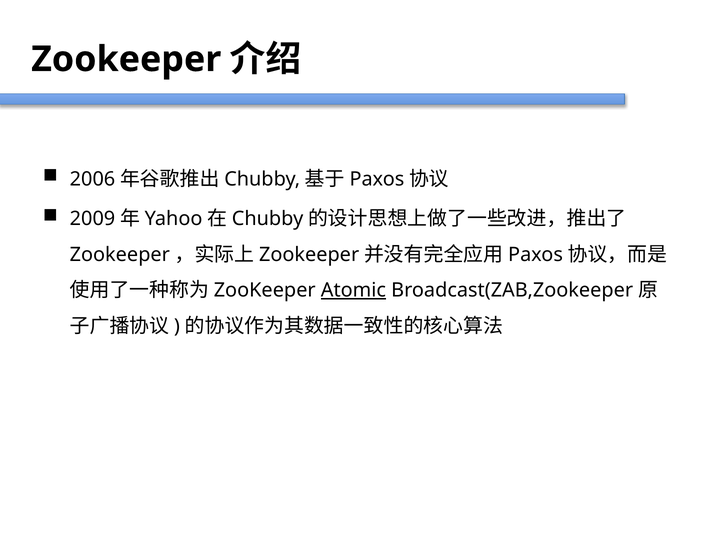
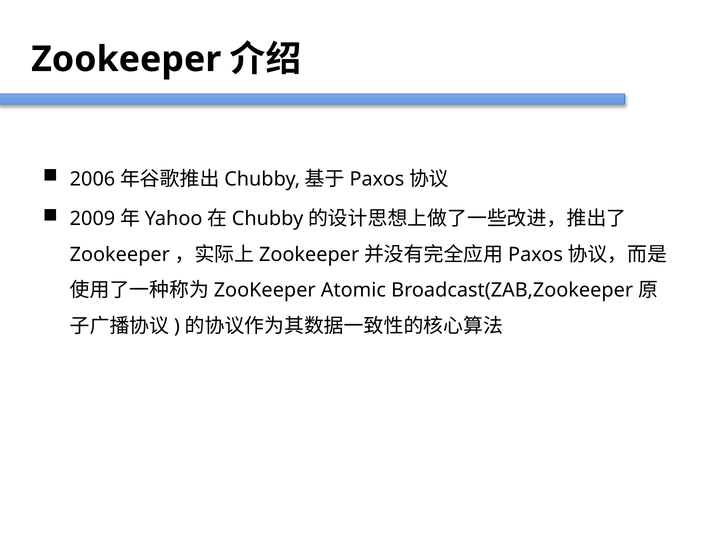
Atomic underline: present -> none
